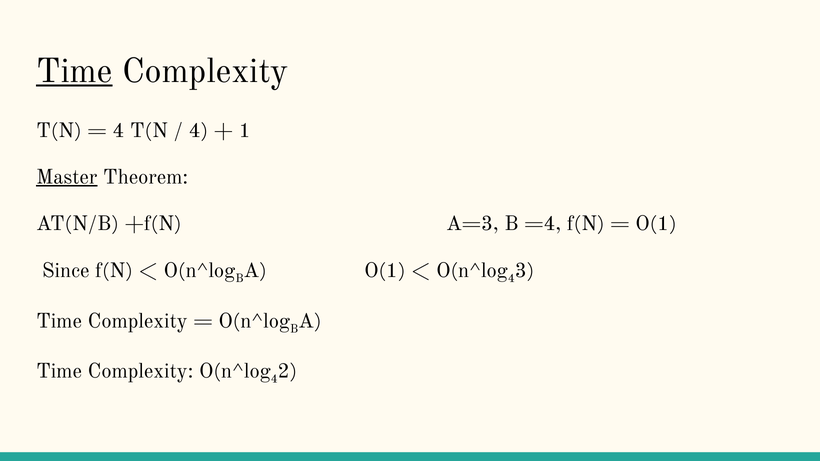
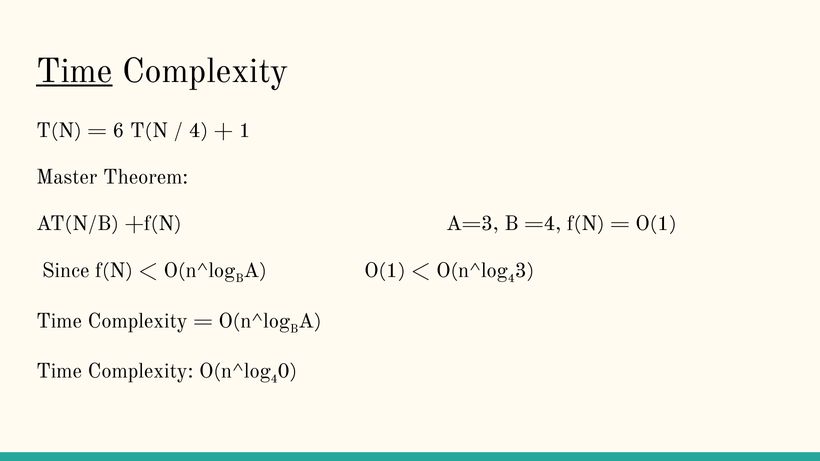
4 at (118, 131): 4 -> 6
Master underline: present -> none
2: 2 -> 0
